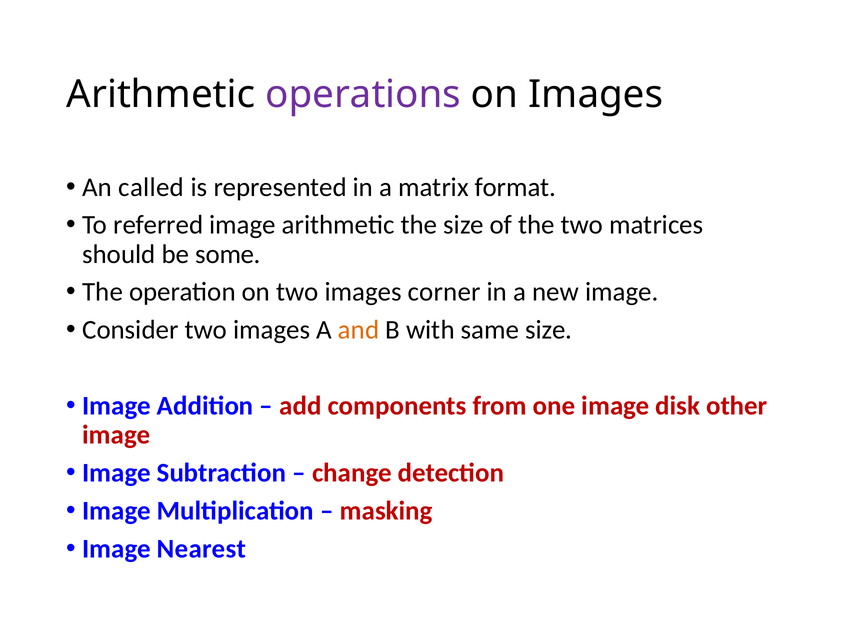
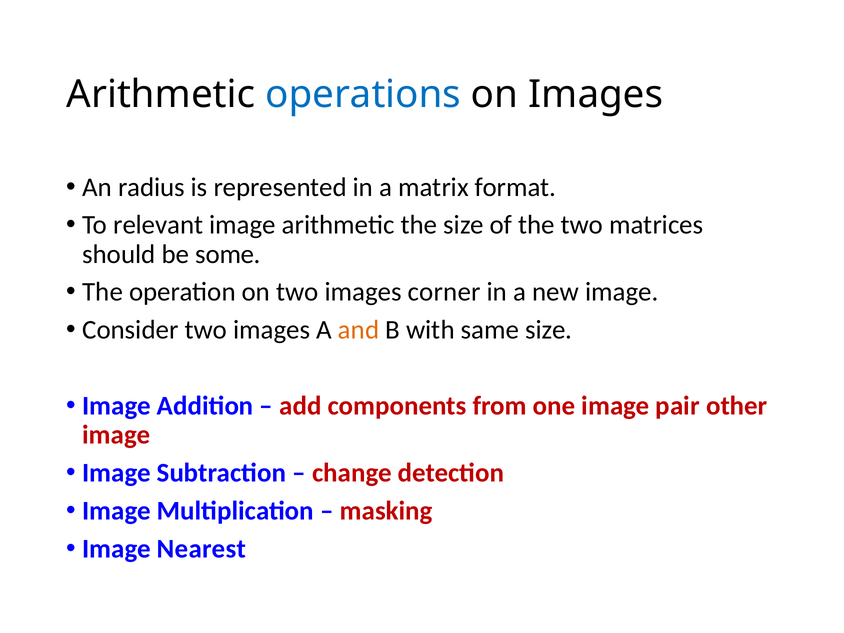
operations colour: purple -> blue
called: called -> radius
referred: referred -> relevant
disk: disk -> pair
